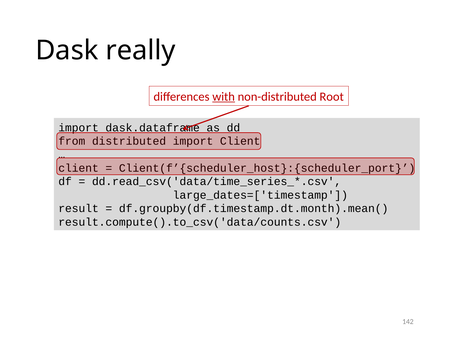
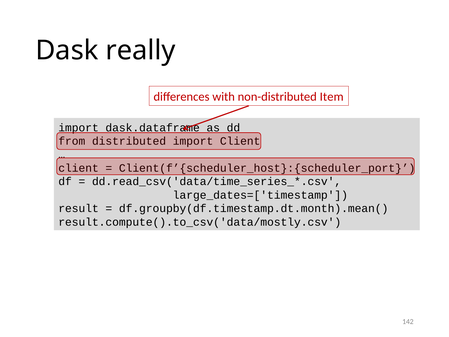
with underline: present -> none
Root: Root -> Item
result.compute().to_csv('data/counts.csv: result.compute().to_csv('data/counts.csv -> result.compute().to_csv('data/mostly.csv
